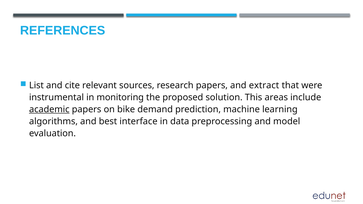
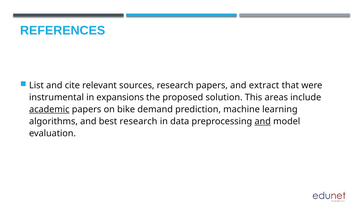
monitoring: monitoring -> expansions
best interface: interface -> research
and at (263, 121) underline: none -> present
